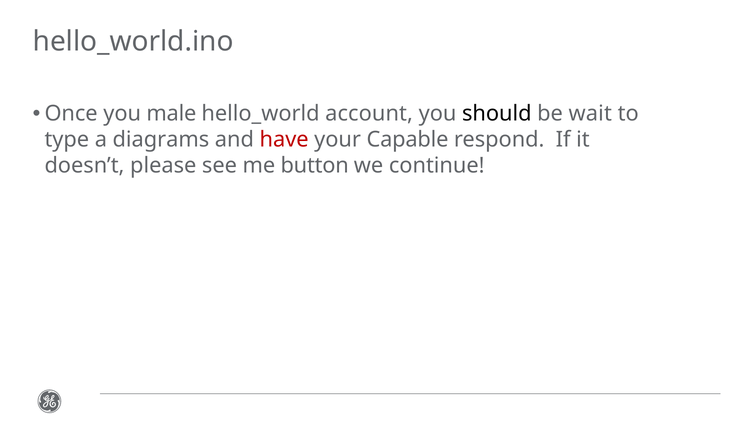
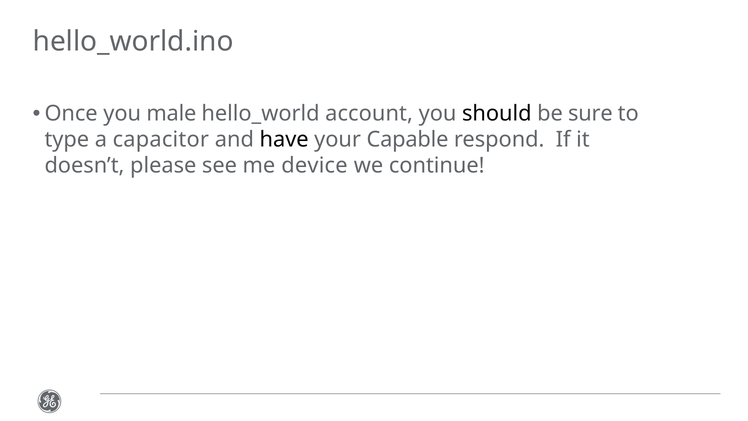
wait: wait -> sure
diagrams: diagrams -> capacitor
have colour: red -> black
button: button -> device
